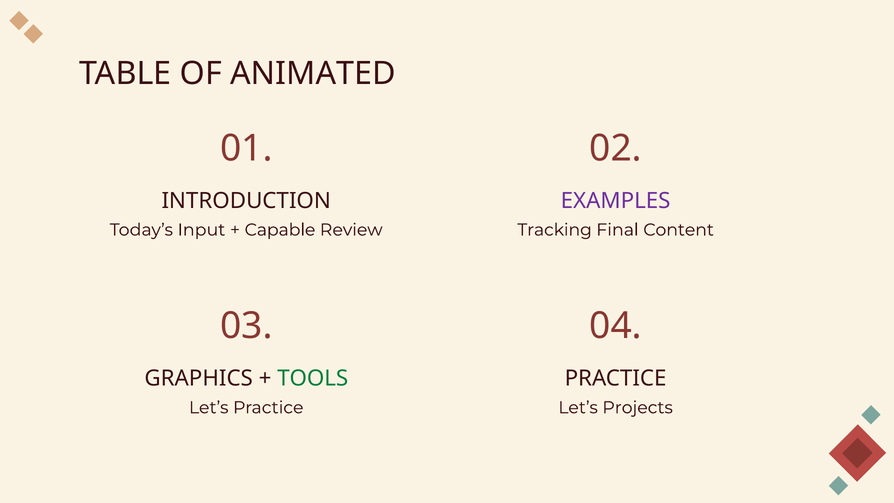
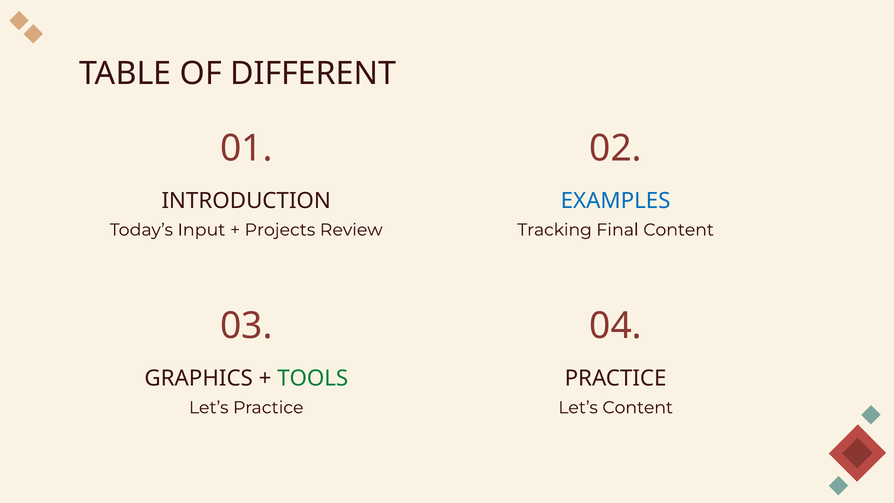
ANIMATED: ANIMATED -> DIFFERENT
EXAMPLES colour: purple -> blue
Capable: Capable -> Projects
Let’s Projects: Projects -> Content
